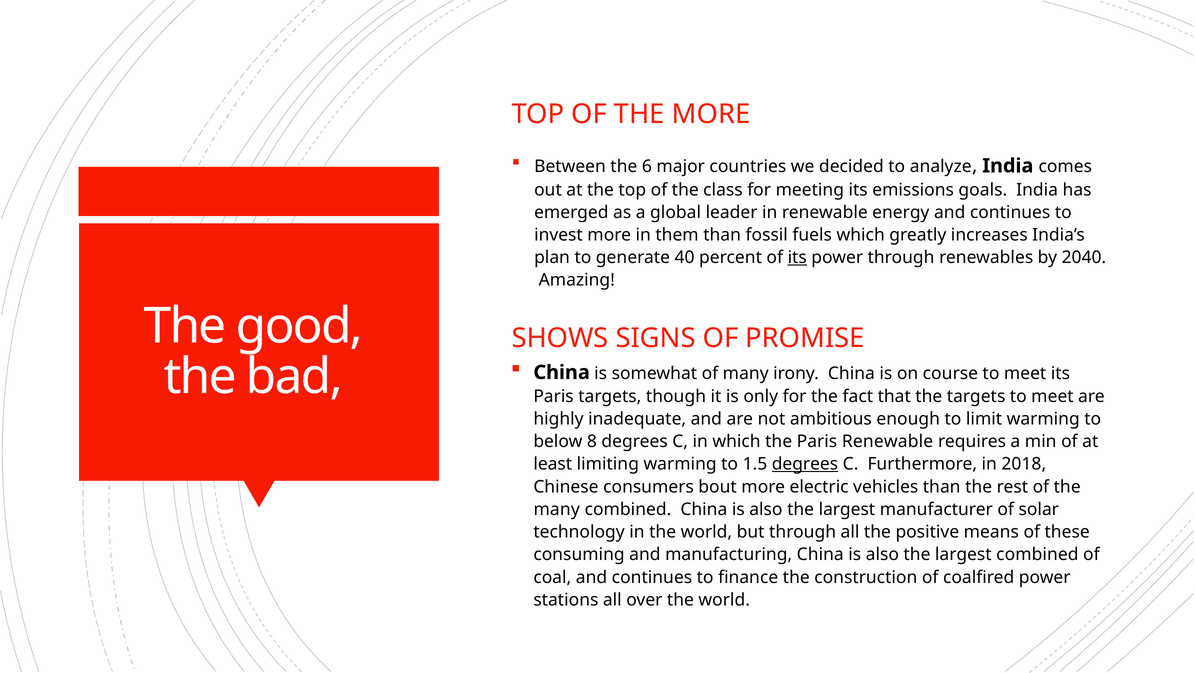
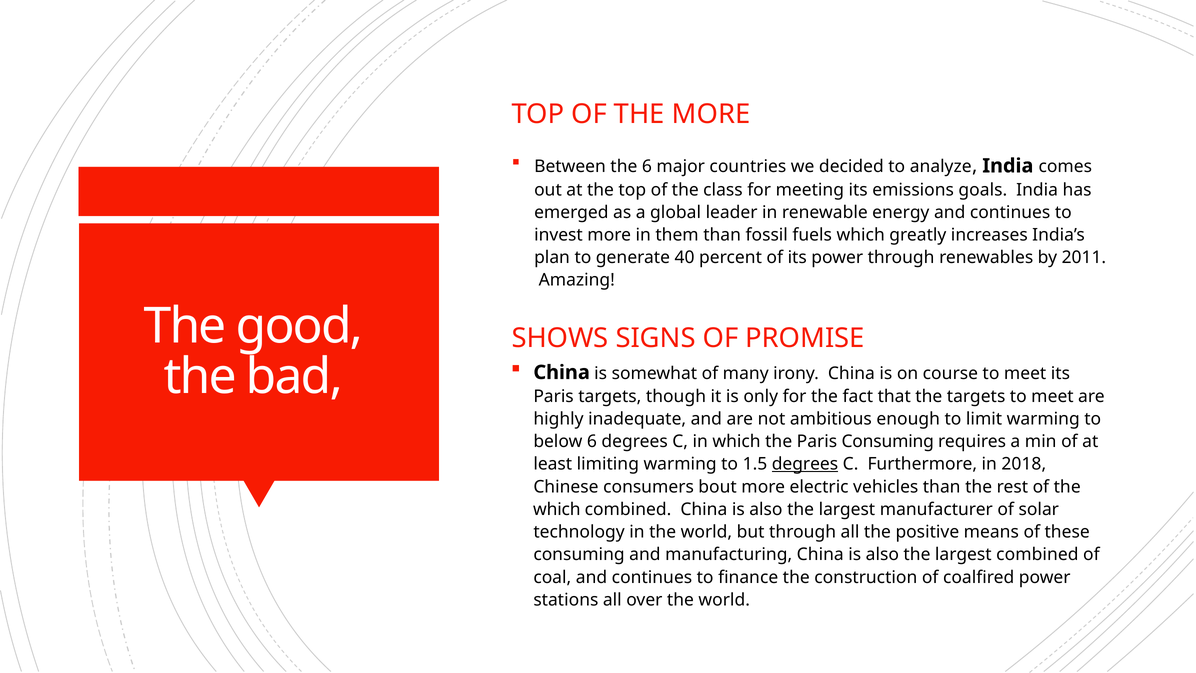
its at (797, 258) underline: present -> none
2040: 2040 -> 2011
below 8: 8 -> 6
Paris Renewable: Renewable -> Consuming
many at (557, 509): many -> which
